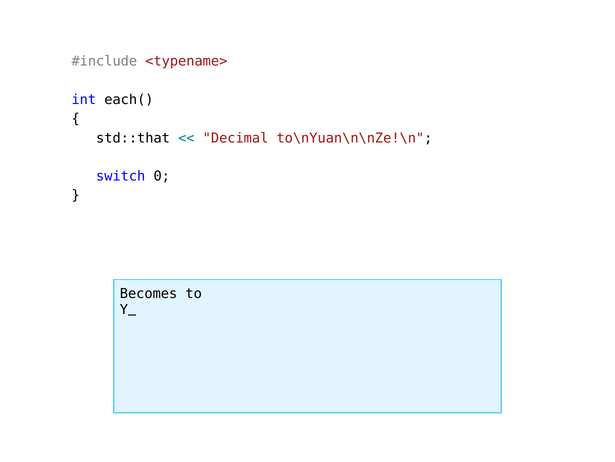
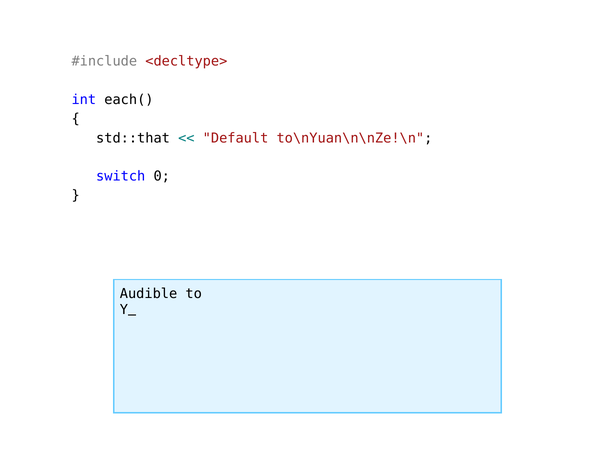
<typename>: <typename> -> <decltype>
Decimal: Decimal -> Default
Becomes: Becomes -> Audible
